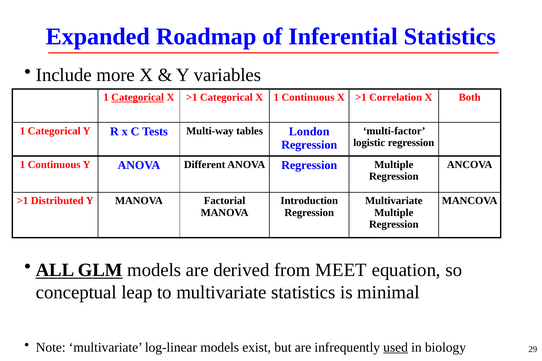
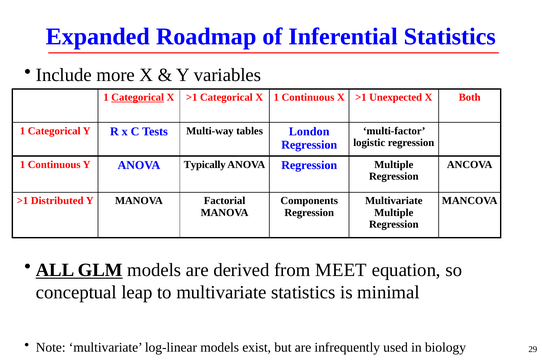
Correlation: Correlation -> Unexpected
Different: Different -> Typically
Introduction: Introduction -> Components
used underline: present -> none
